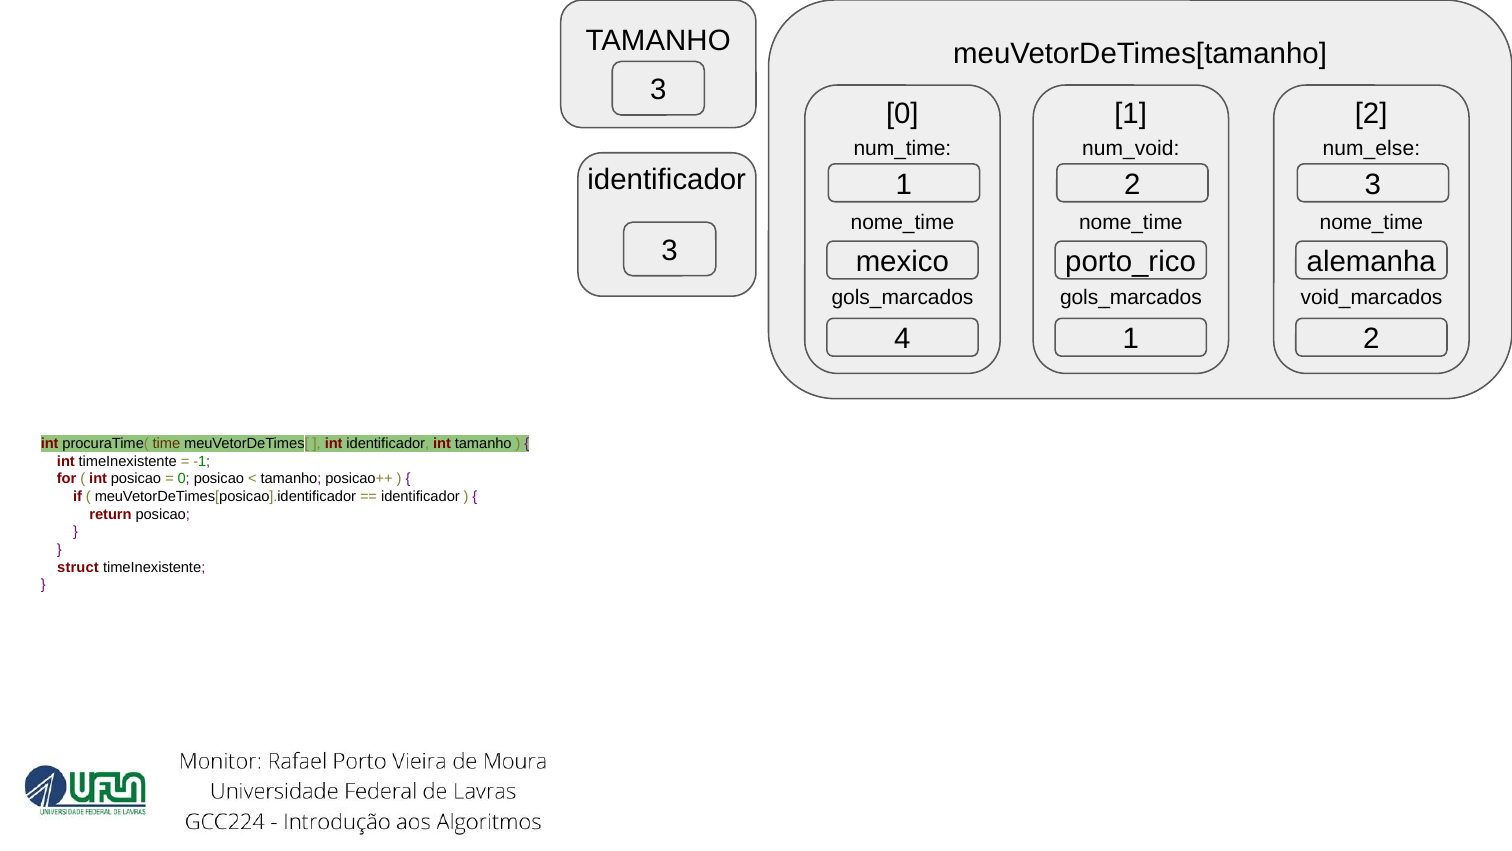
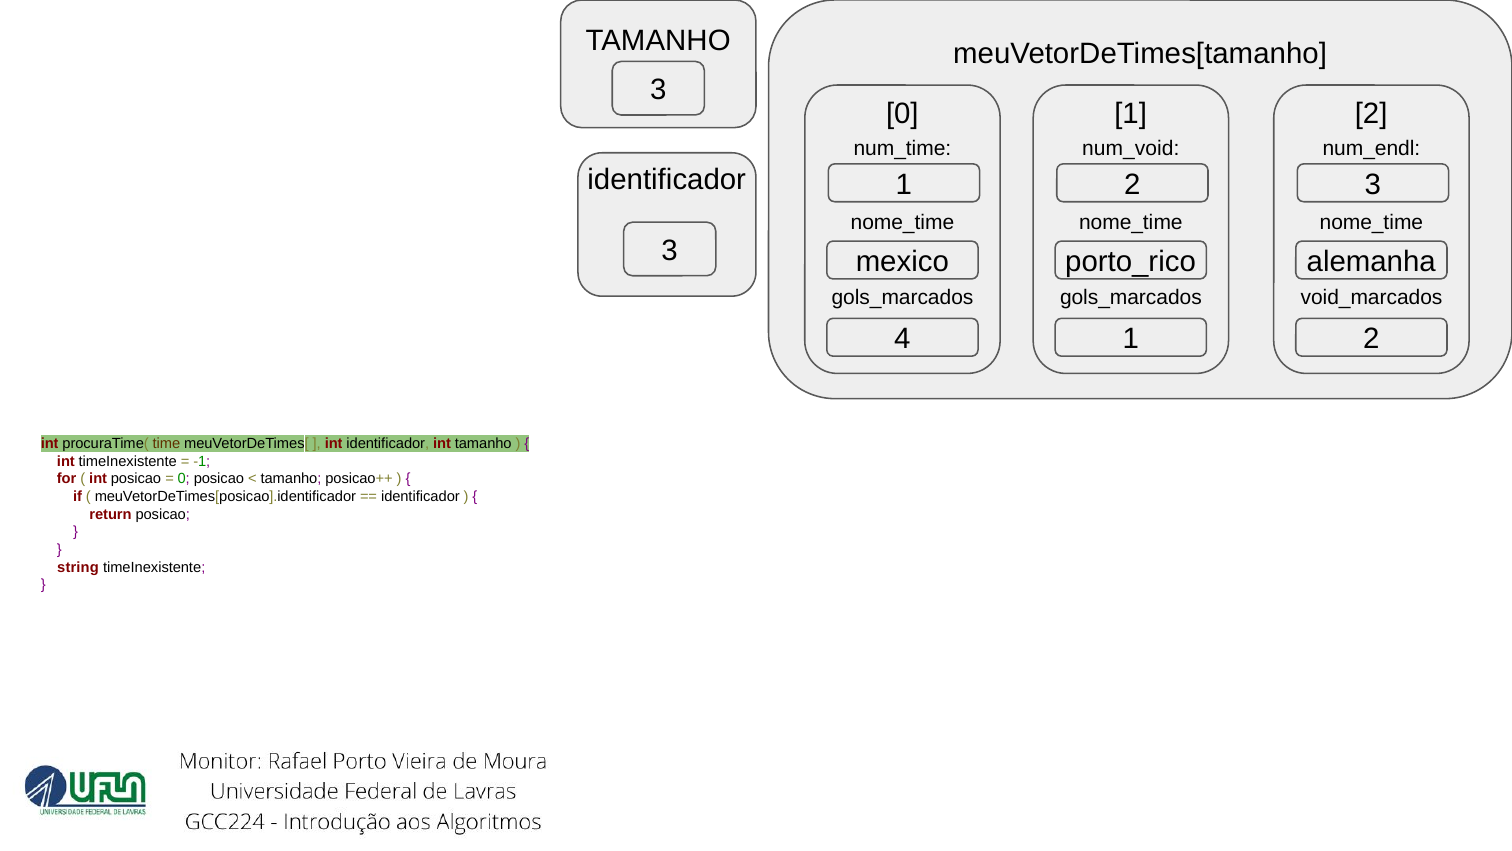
num_else: num_else -> num_endl
struct: struct -> string
